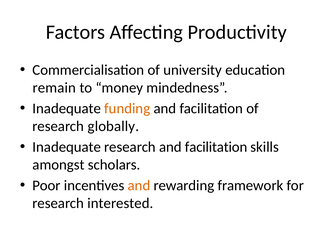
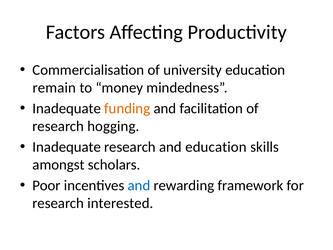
globally: globally -> hogging
research and facilitation: facilitation -> education
and at (139, 185) colour: orange -> blue
